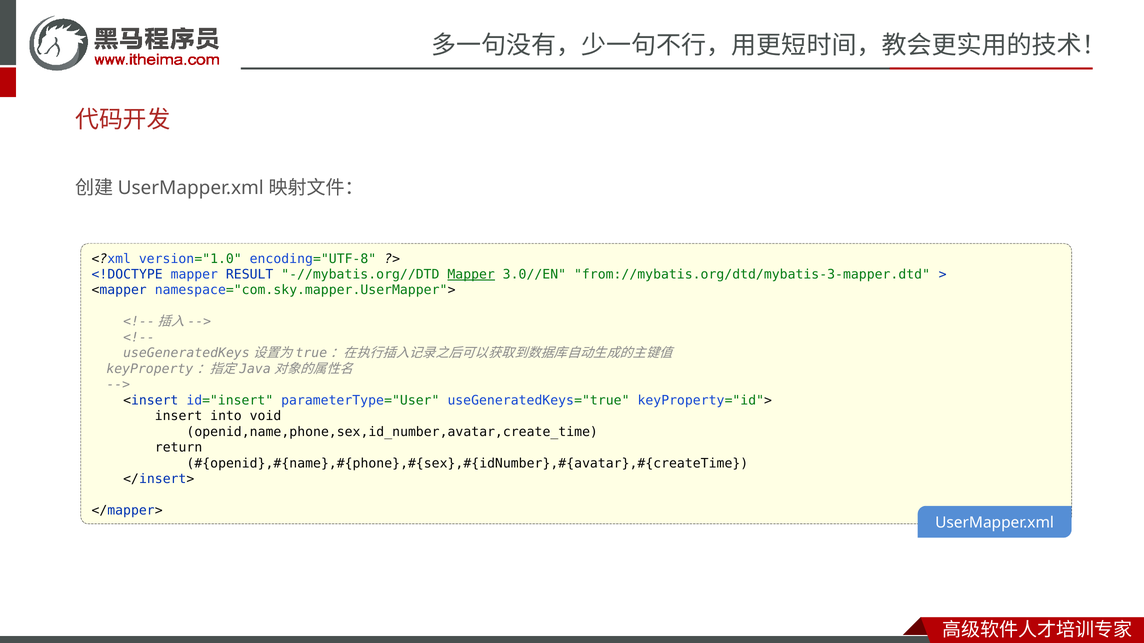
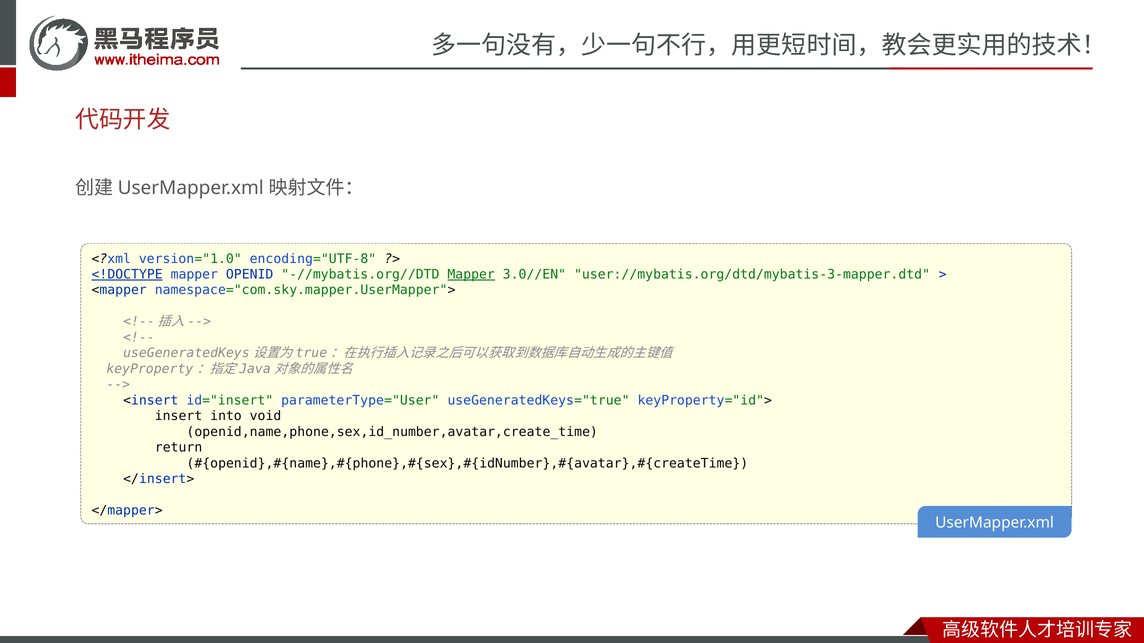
<!DOCTYPE underline: none -> present
RESULT: RESULT -> OPENID
from://mybatis.org/dtd/mybatis-3-mapper.dtd: from://mybatis.org/dtd/mybatis-3-mapper.dtd -> user://mybatis.org/dtd/mybatis-3-mapper.dtd
